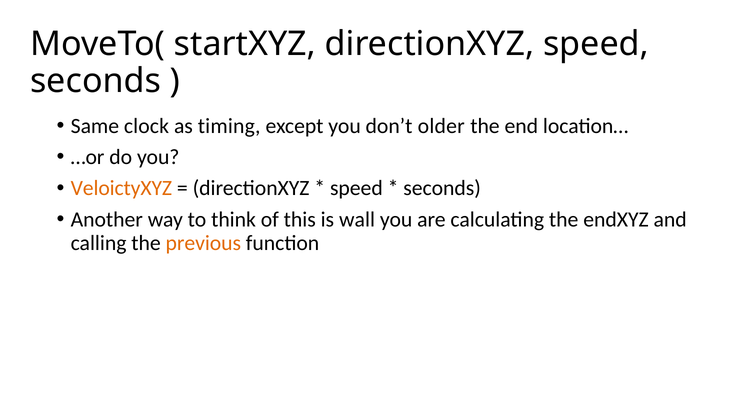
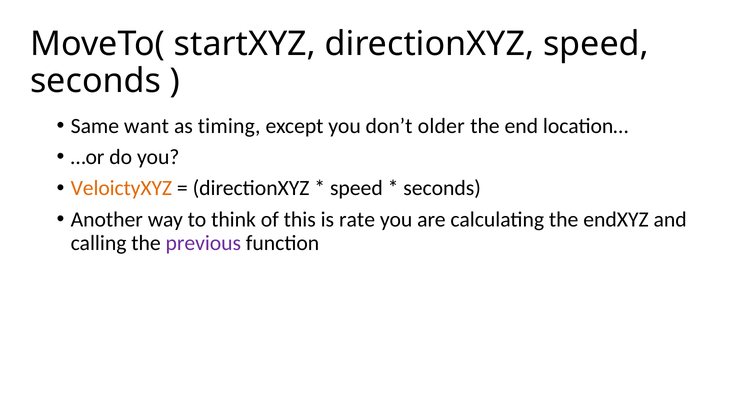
clock: clock -> want
wall: wall -> rate
previous colour: orange -> purple
